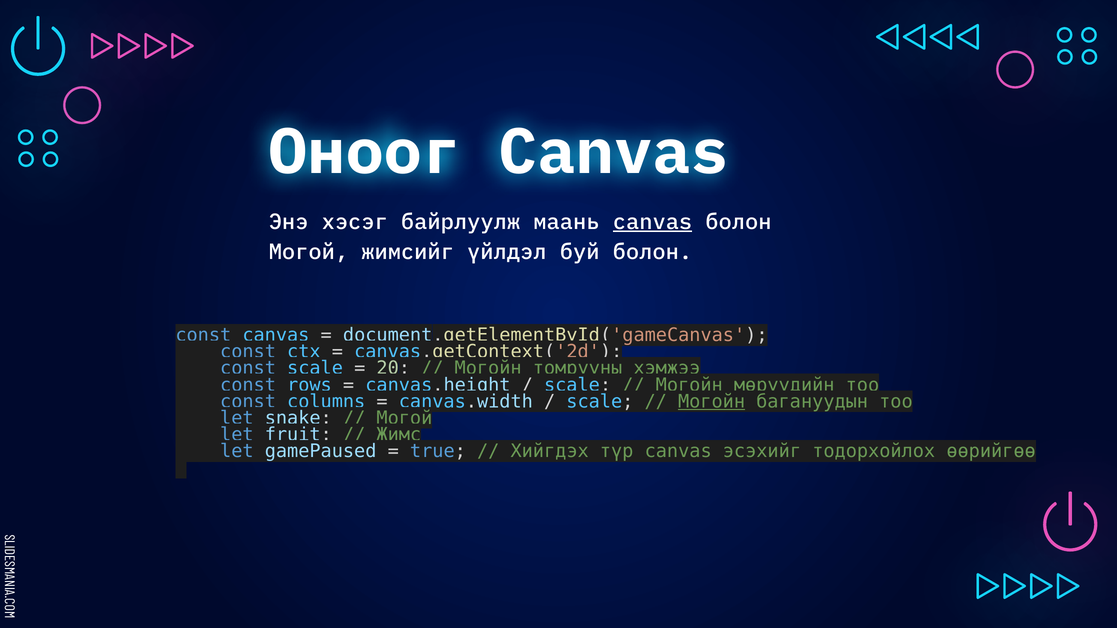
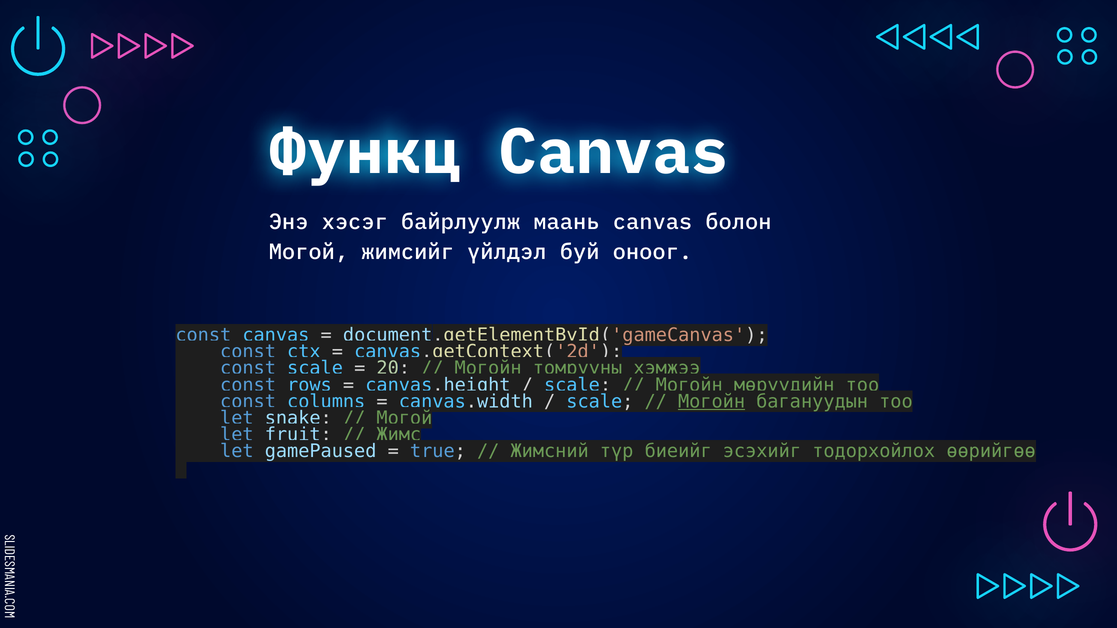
Оноог: Оноог -> Функц
canvas at (653, 222) underline: present -> none
буй болон: болон -> оноог
Хийгдэх: Хийгдэх -> Жимсний
түр canvas: canvas -> биеийг
